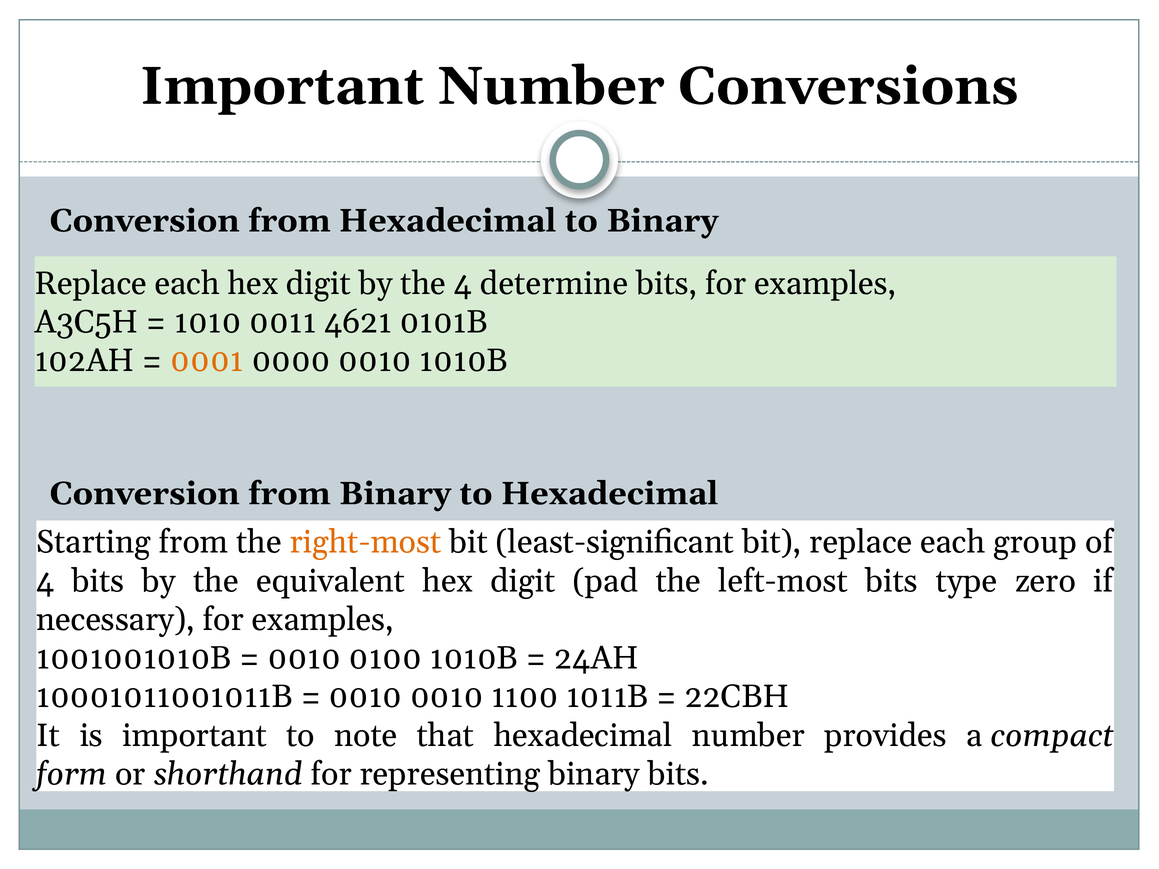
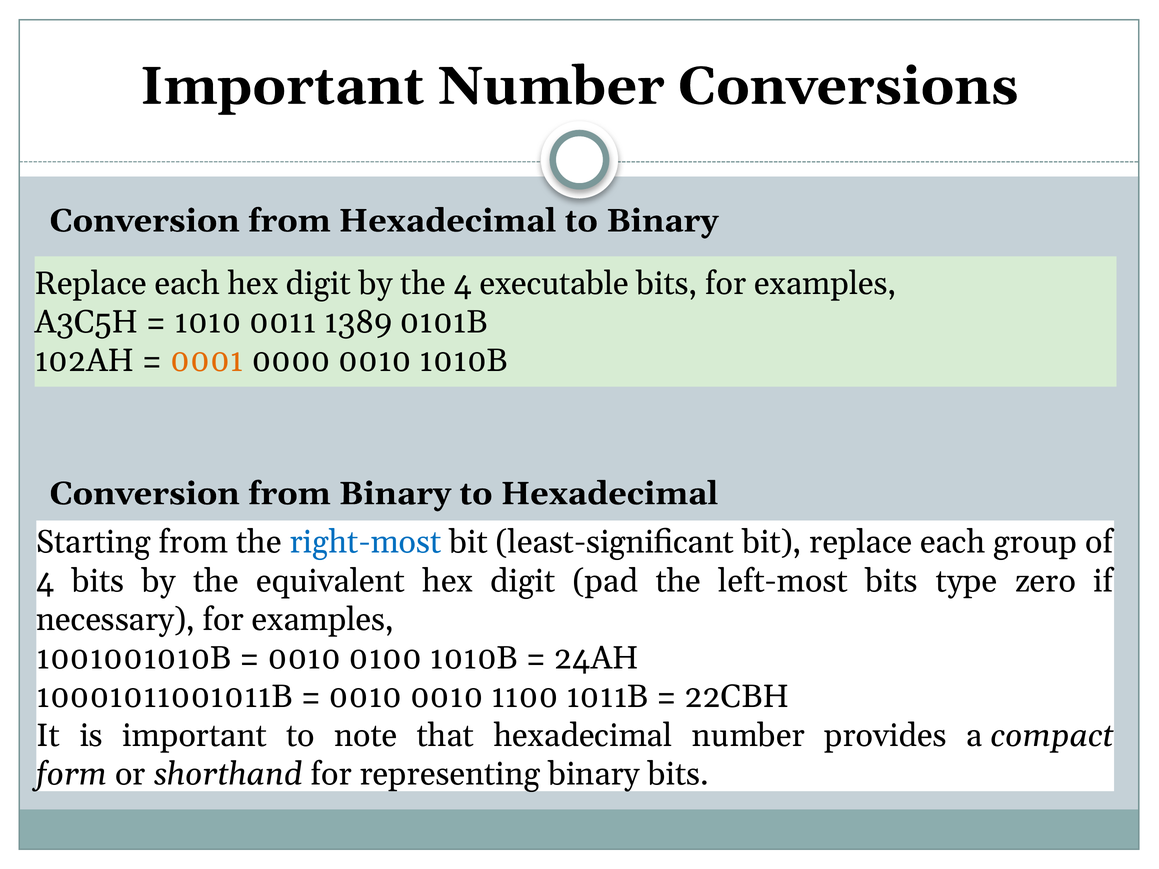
determine: determine -> executable
4621: 4621 -> 1389
right-most colour: orange -> blue
